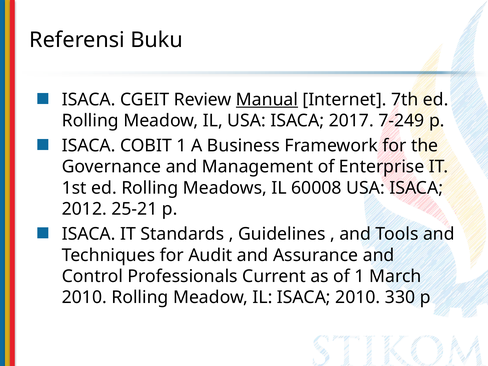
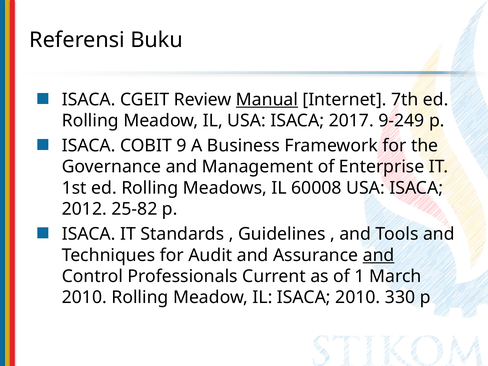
7-249: 7-249 -> 9-249
COBIT 1: 1 -> 9
25-21: 25-21 -> 25-82
and at (379, 255) underline: none -> present
